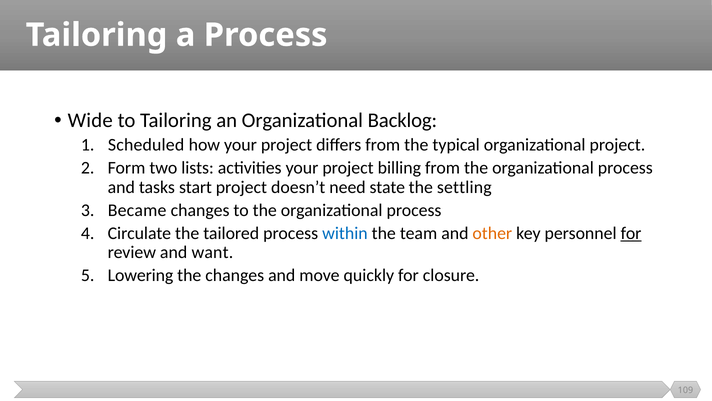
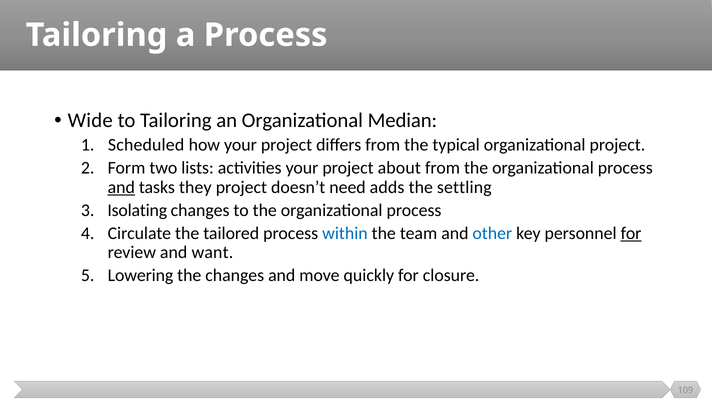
Backlog: Backlog -> Median
billing: billing -> about
and at (121, 187) underline: none -> present
start: start -> they
state: state -> adds
Became: Became -> Isolating
other colour: orange -> blue
